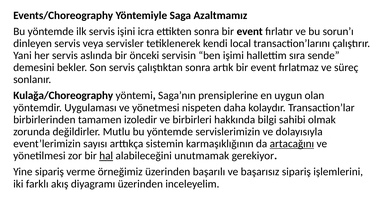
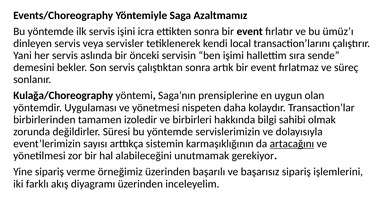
sorun’ı: sorun’ı -> ümüz’ı
Mutlu: Mutlu -> Süresi
hal underline: present -> none
